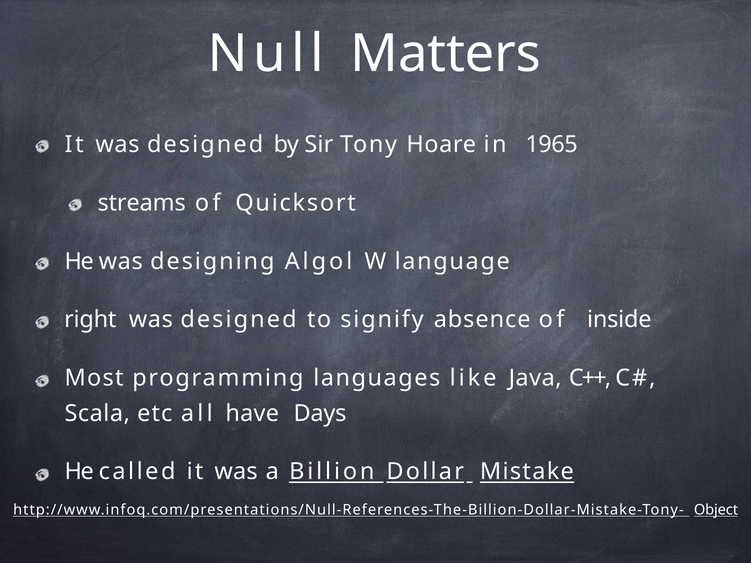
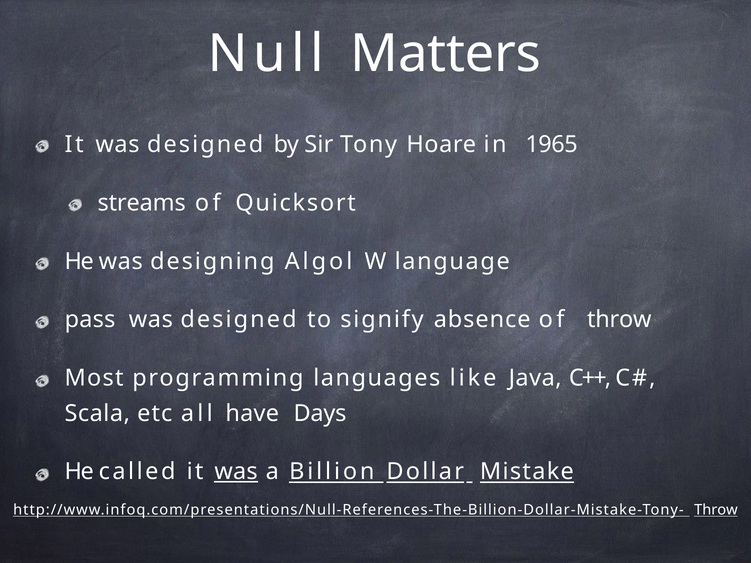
right: right -> pass
of inside: inside -> throw
was at (236, 472) underline: none -> present
http://www.infoq.com/presentations/Null-References-The-Billion-Dollar-Mistake-Tony- Object: Object -> Throw
